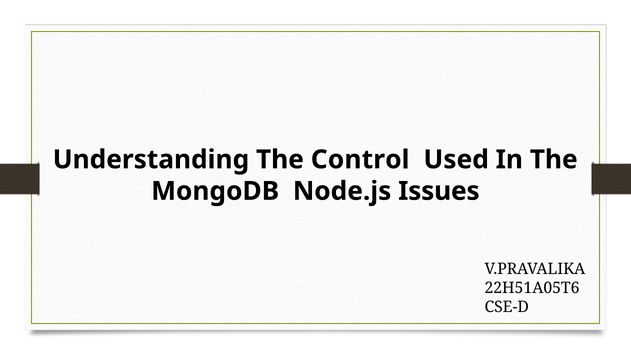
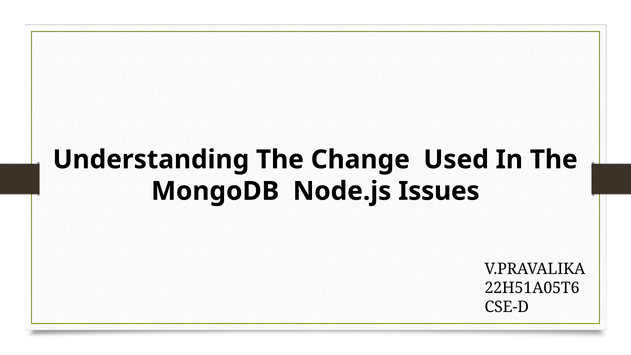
Control: Control -> Change
